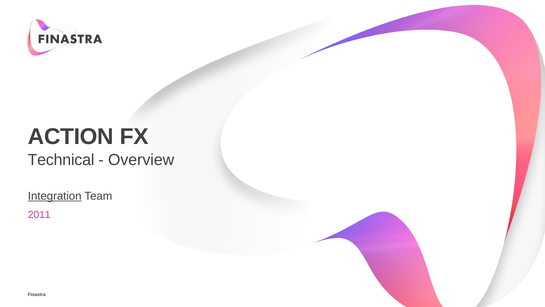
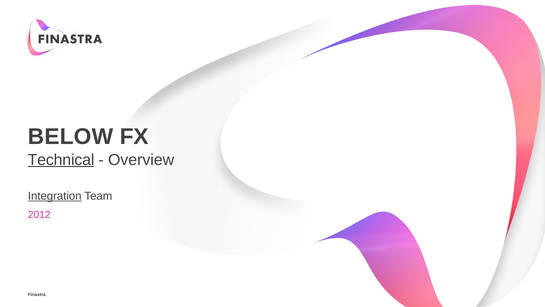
ACTION: ACTION -> BELOW
Technical underline: none -> present
2011: 2011 -> 2012
